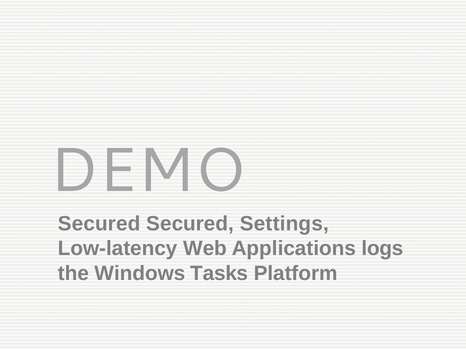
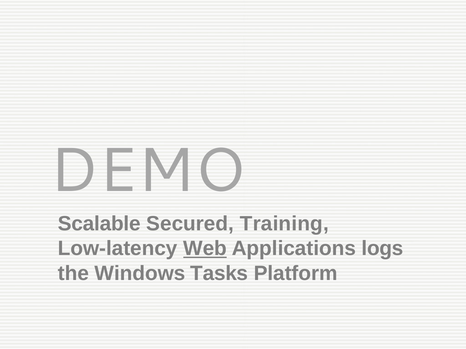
Secured at (99, 224): Secured -> Scalable
Settings: Settings -> Training
Web underline: none -> present
